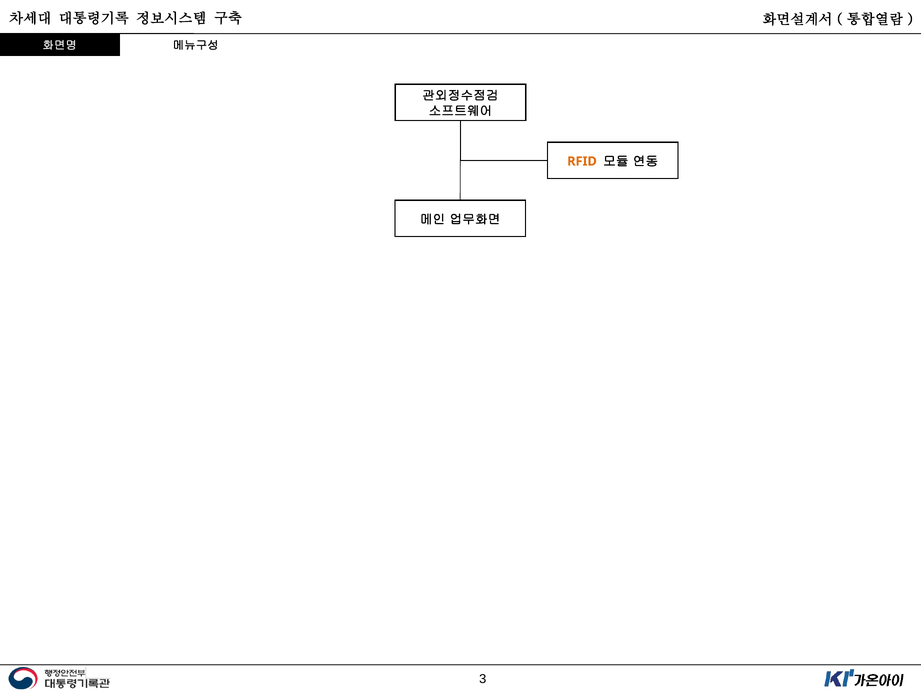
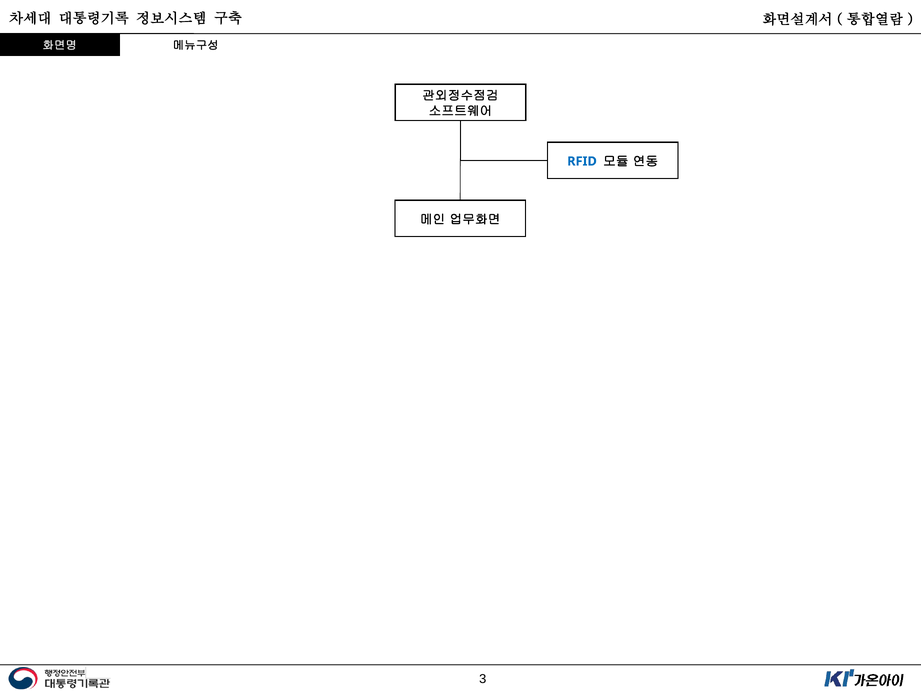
RFID colour: orange -> blue
